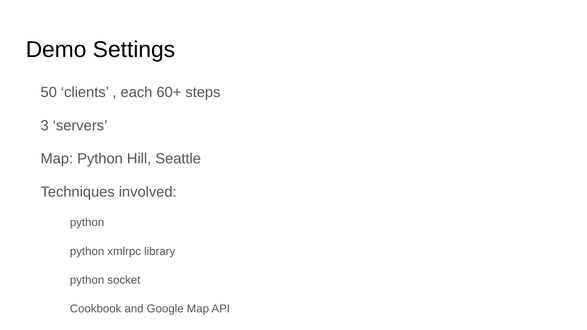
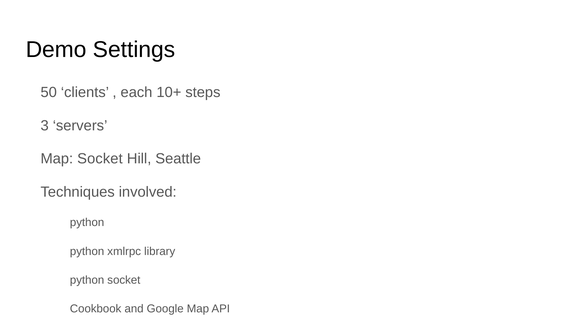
60+: 60+ -> 10+
Map Python: Python -> Socket
